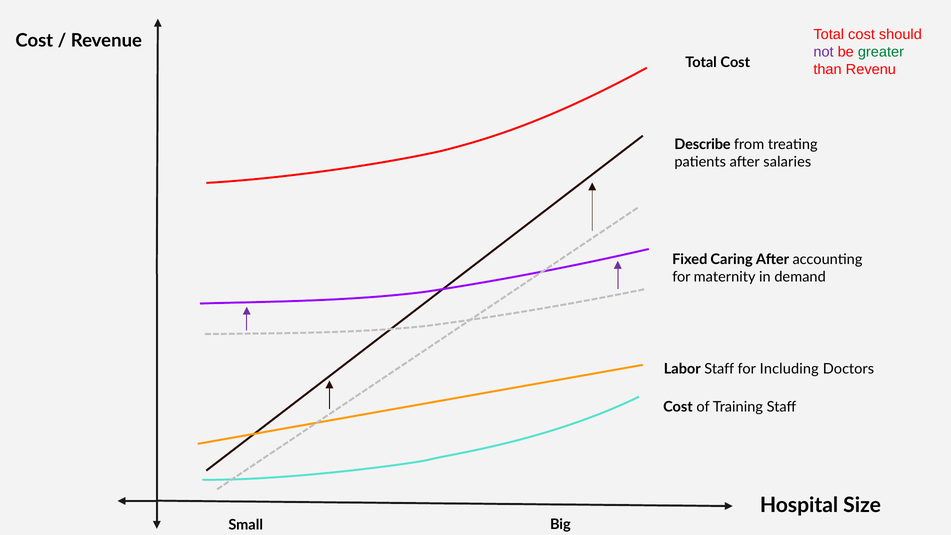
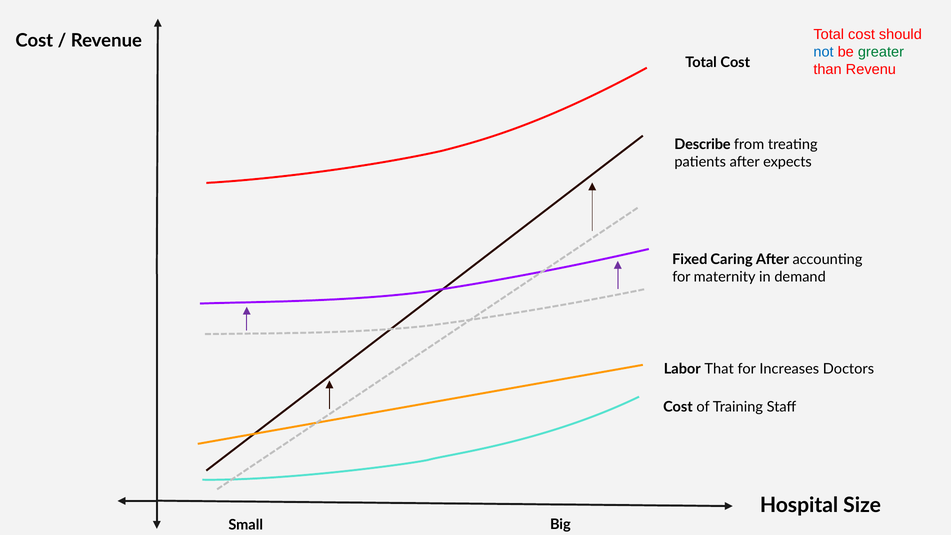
not colour: purple -> blue
salaries: salaries -> expects
Labor Staff: Staff -> That
Including: Including -> Increases
